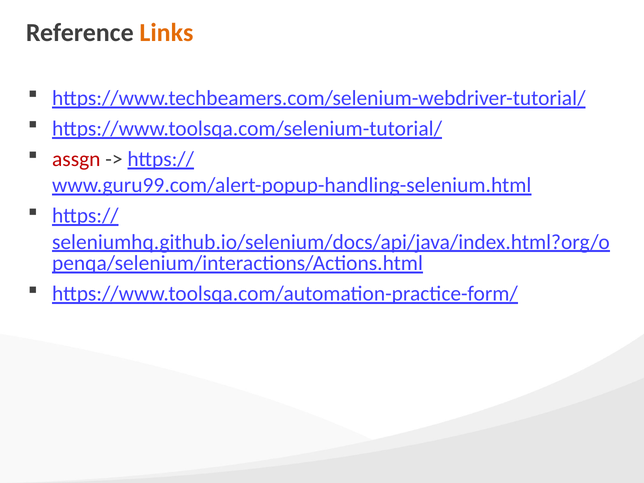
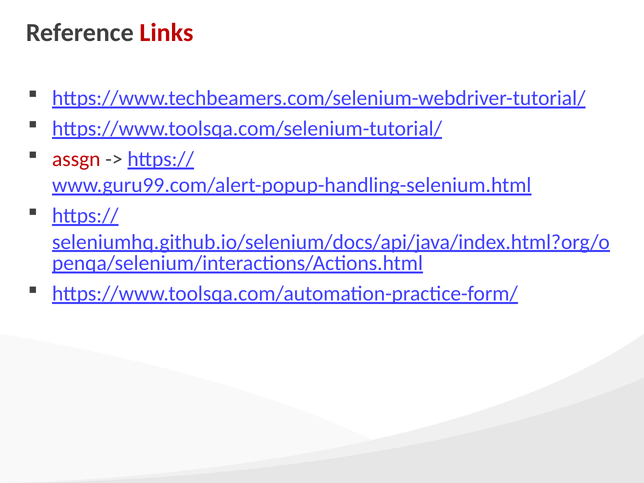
Links colour: orange -> red
